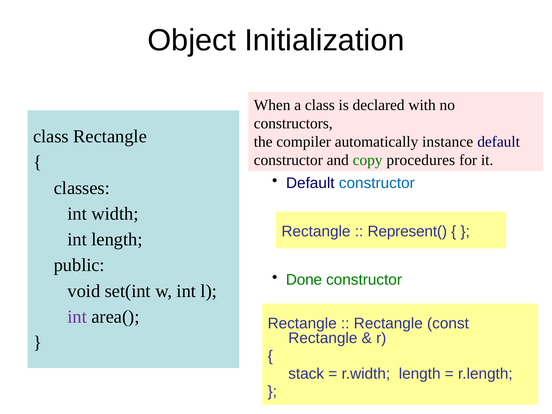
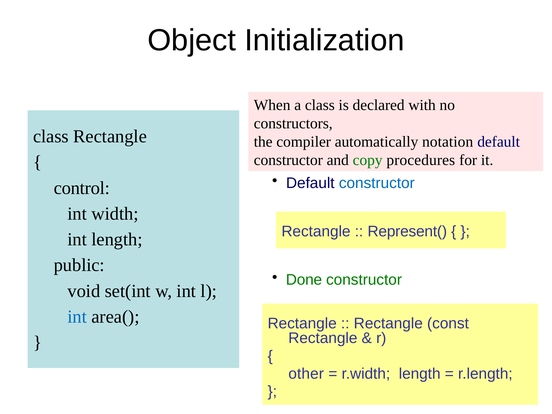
instance: instance -> notation
classes: classes -> control
int at (77, 317) colour: purple -> blue
stack: stack -> other
